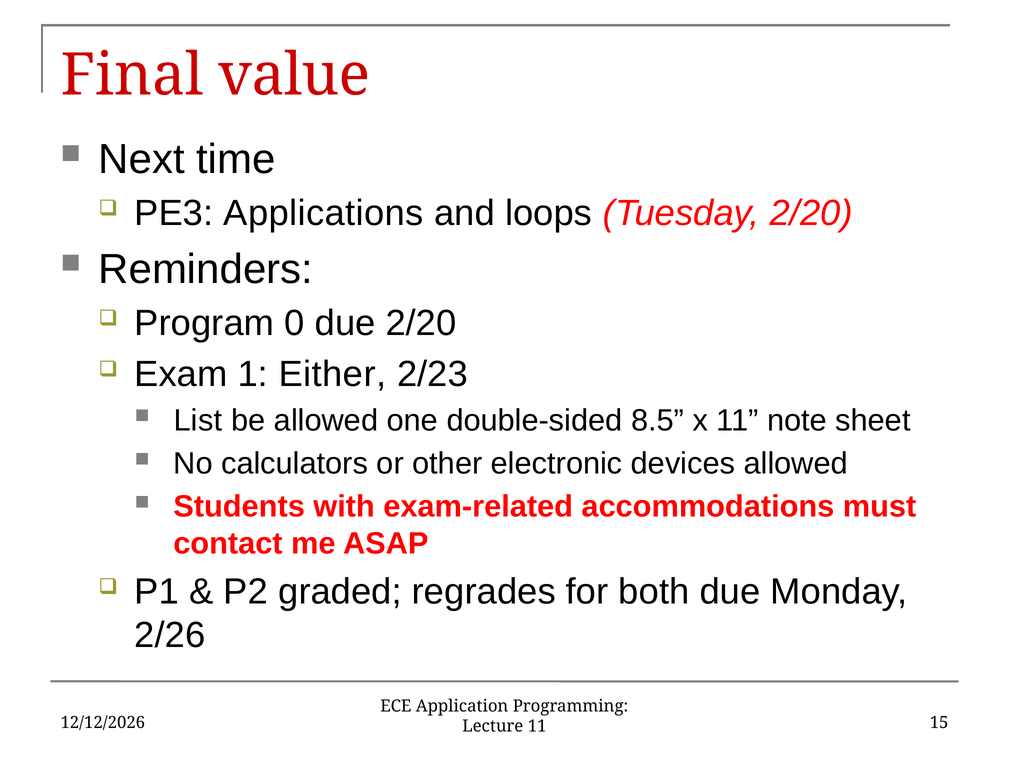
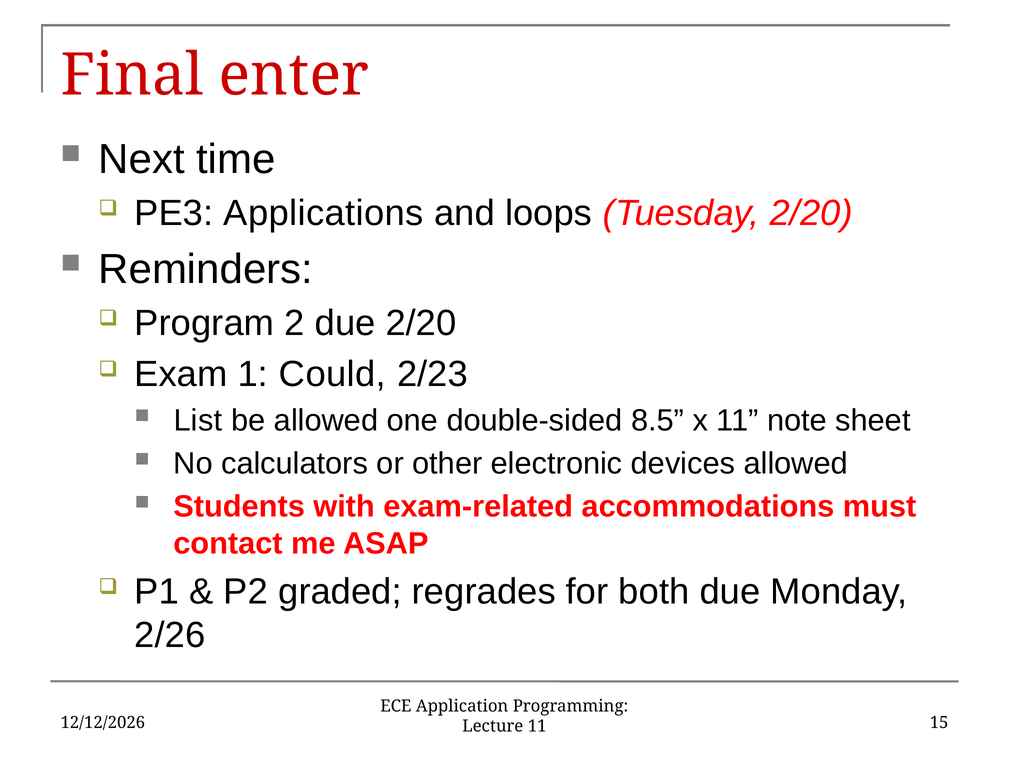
value: value -> enter
0: 0 -> 2
Either: Either -> Could
